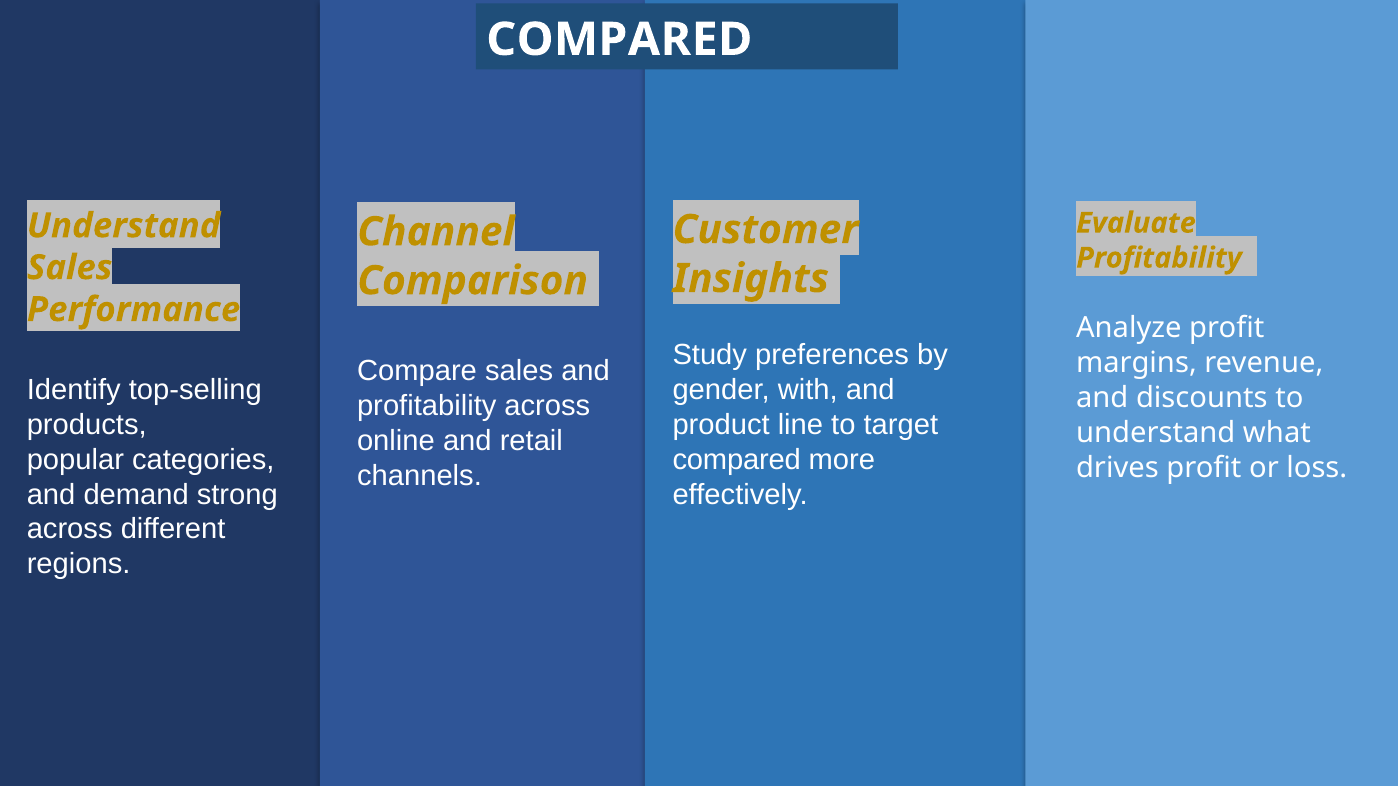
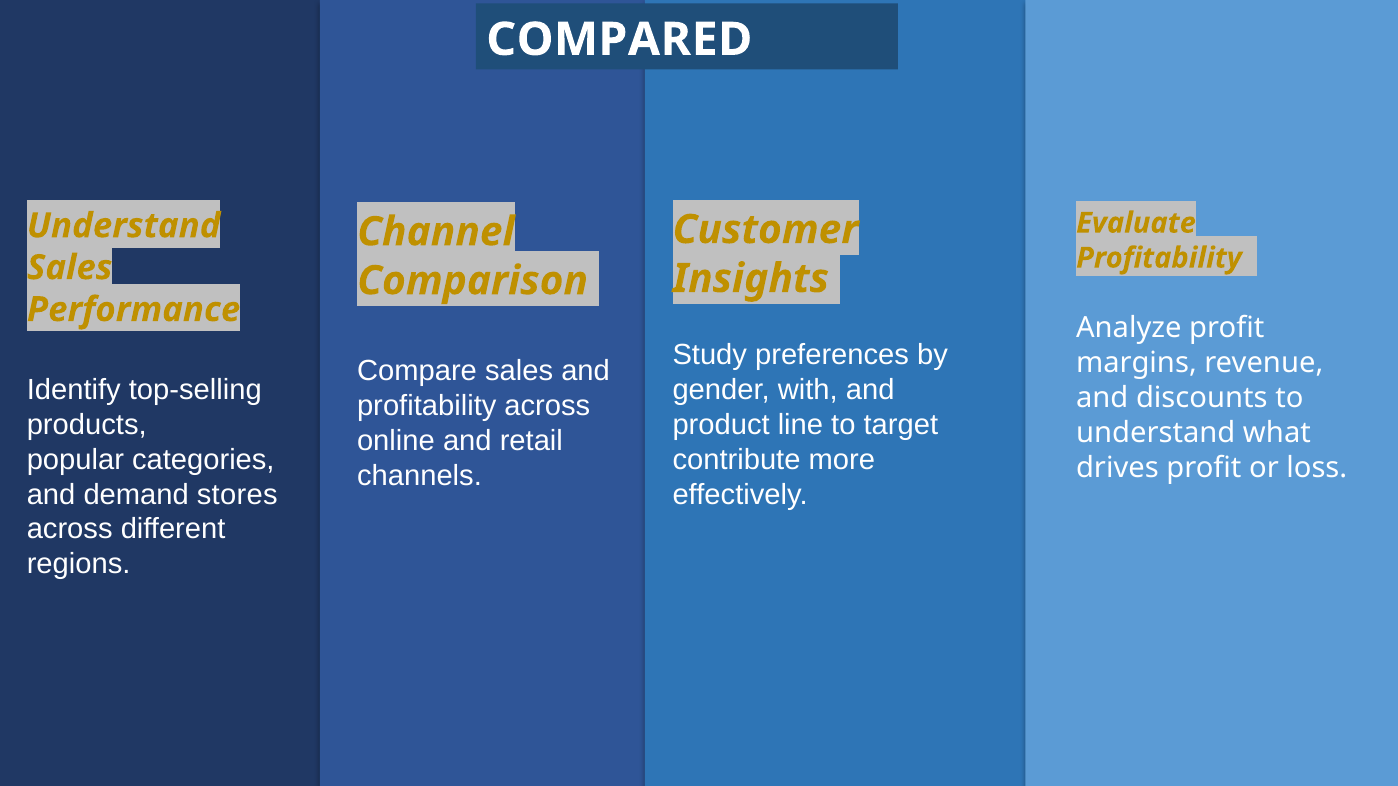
compared at (737, 460): compared -> contribute
strong: strong -> stores
